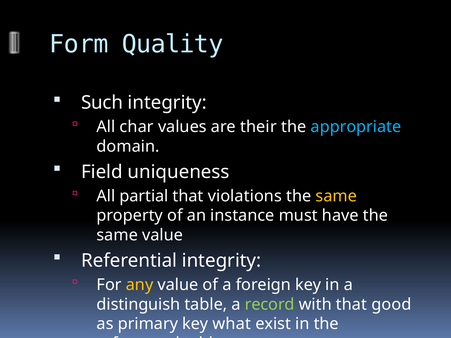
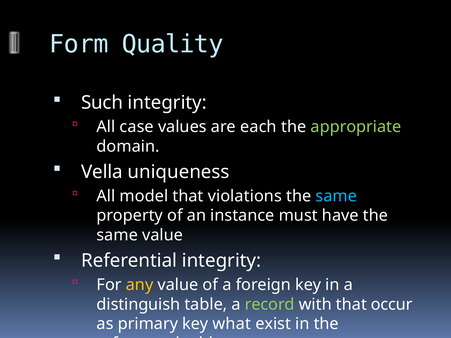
char: char -> case
their: their -> each
appropriate colour: light blue -> light green
Field: Field -> Vella
partial: partial -> model
same at (336, 196) colour: yellow -> light blue
good: good -> occur
